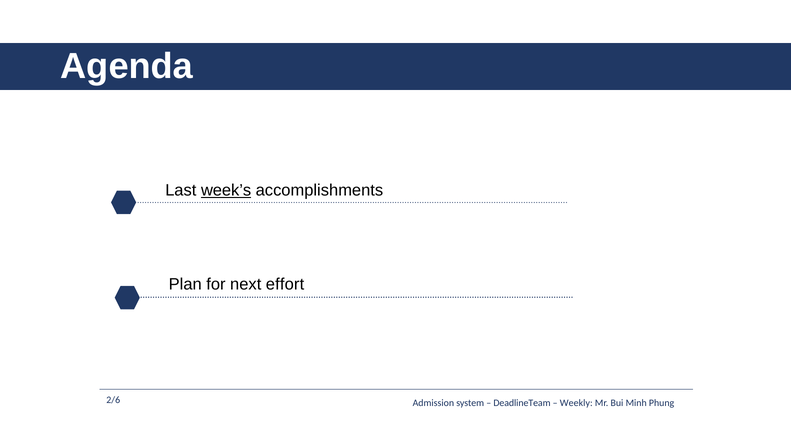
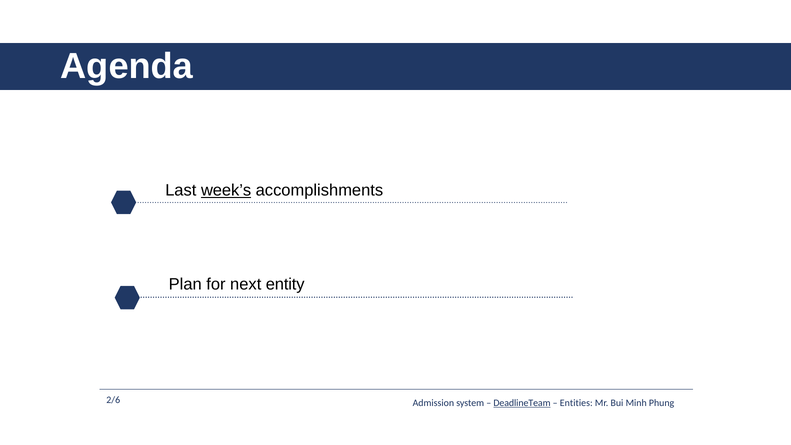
effort: effort -> entity
DeadlineTeam underline: none -> present
Weekly: Weekly -> Entities
